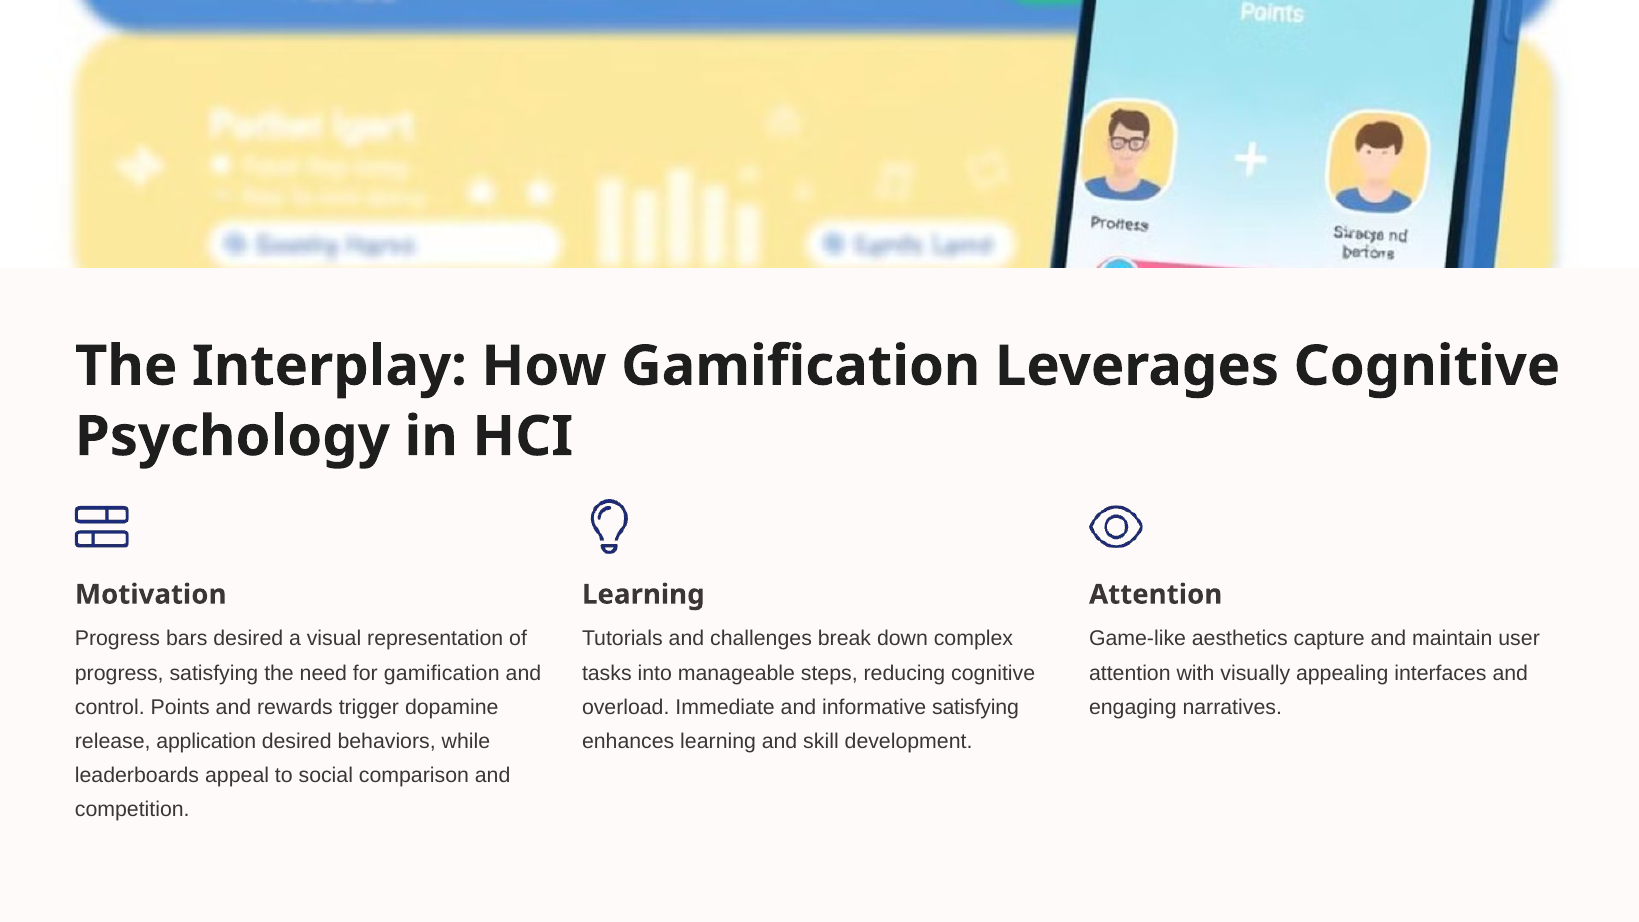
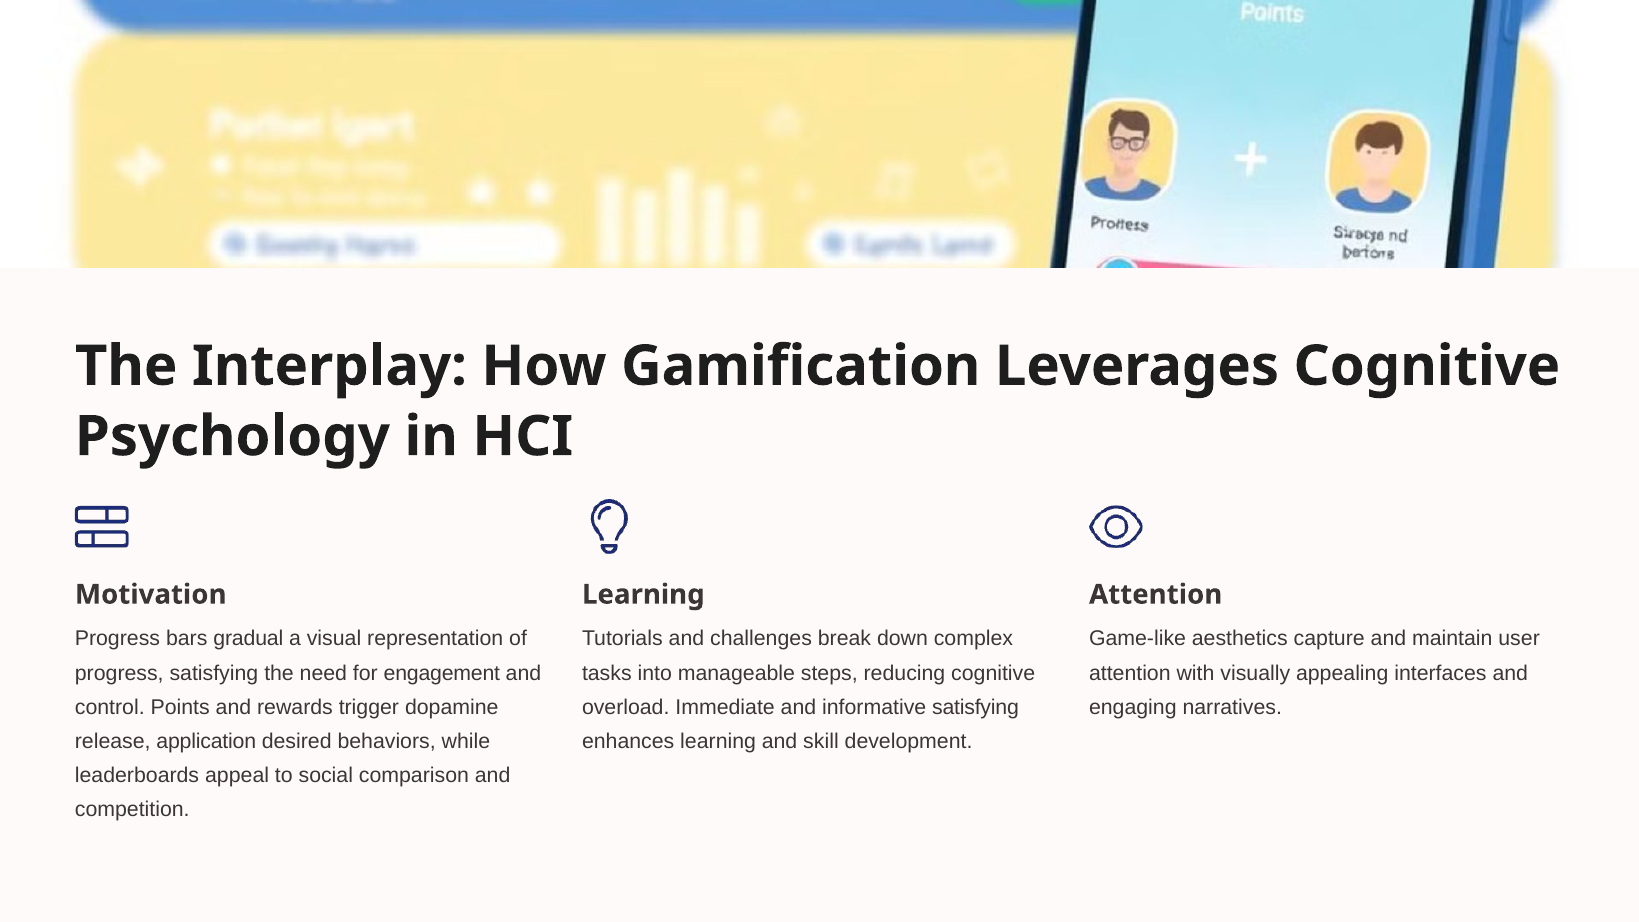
bars desired: desired -> gradual
for gamification: gamification -> engagement
